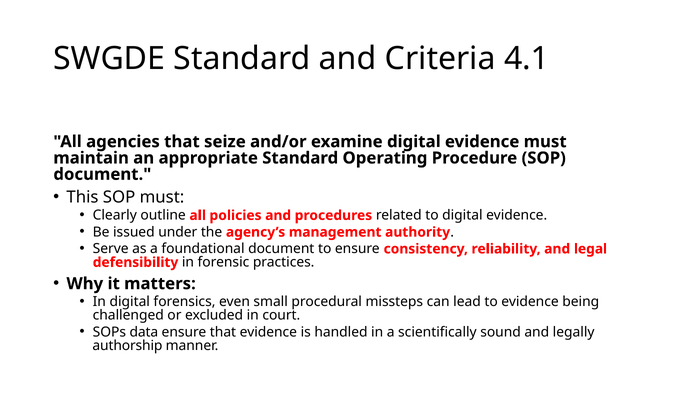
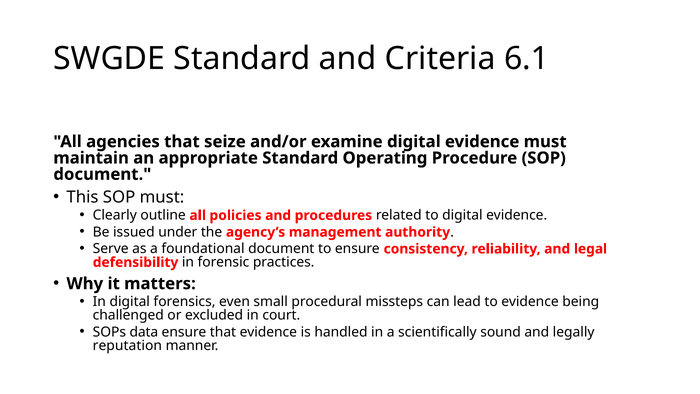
4.1: 4.1 -> 6.1
authorship: authorship -> reputation
